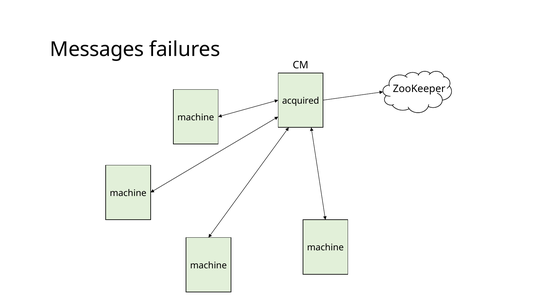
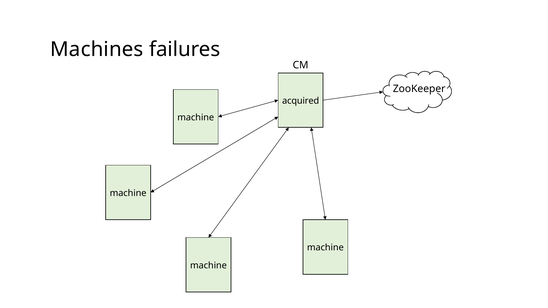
Messages: Messages -> Machines
